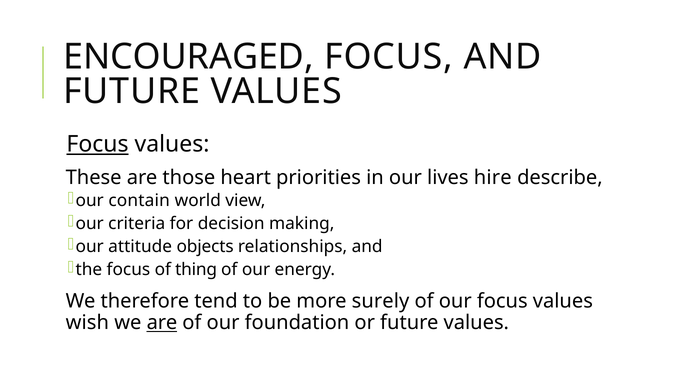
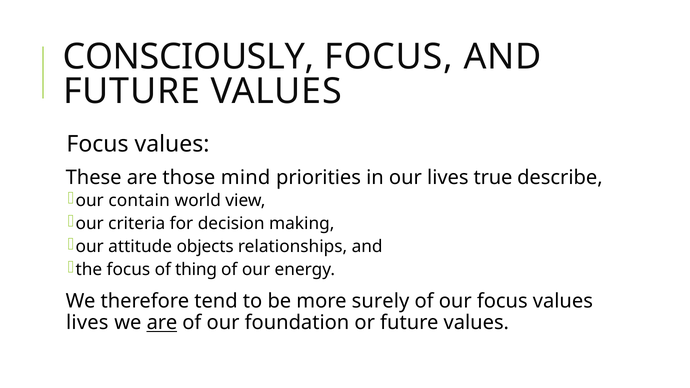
ENCOURAGED: ENCOURAGED -> CONSCIOUSLY
Focus at (98, 144) underline: present -> none
heart: heart -> mind
hire: hire -> true
wish at (87, 323): wish -> lives
